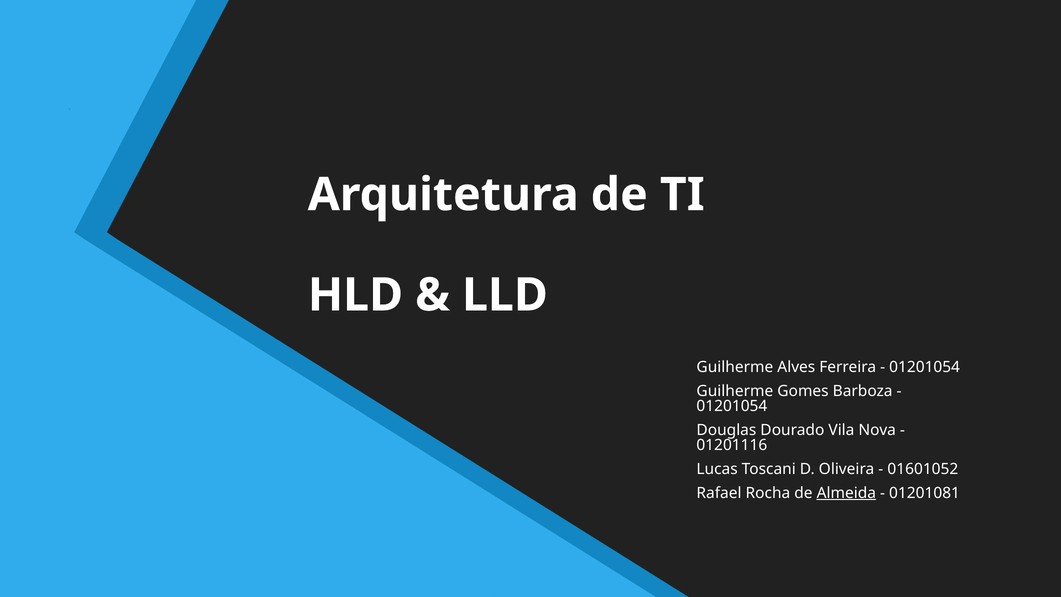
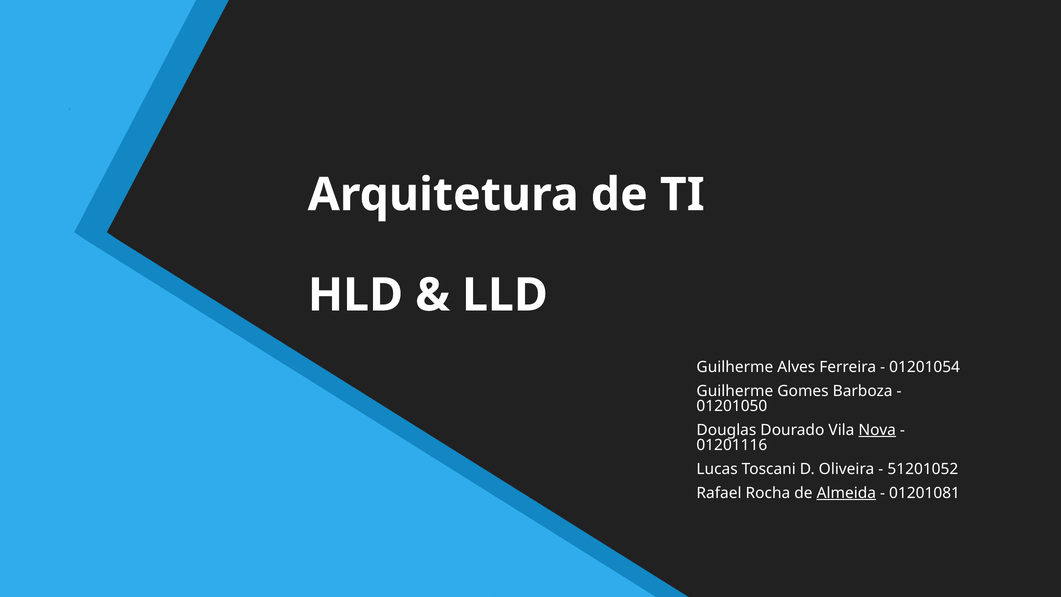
01201054 at (732, 406): 01201054 -> 01201050
Nova underline: none -> present
01601052: 01601052 -> 51201052
